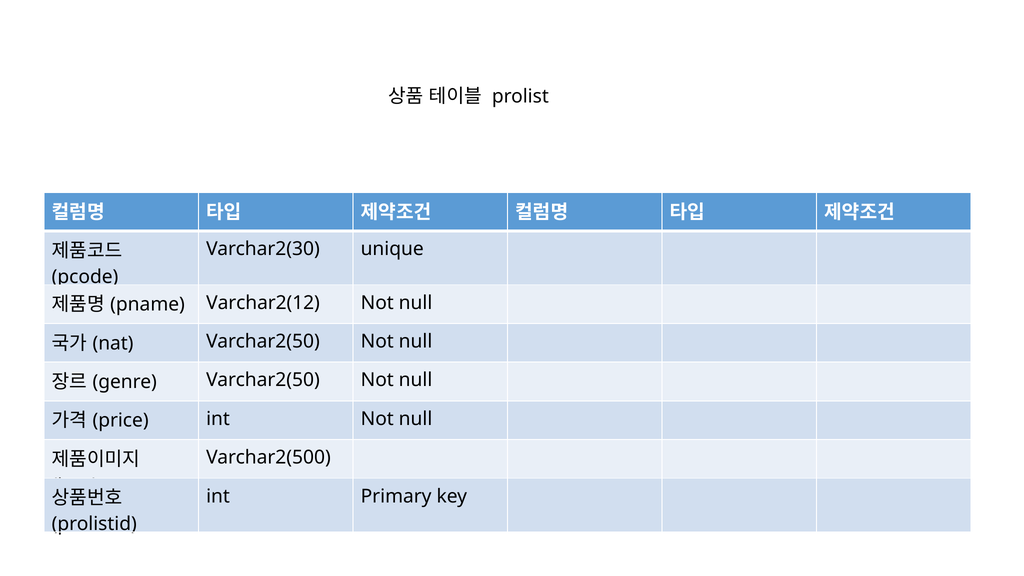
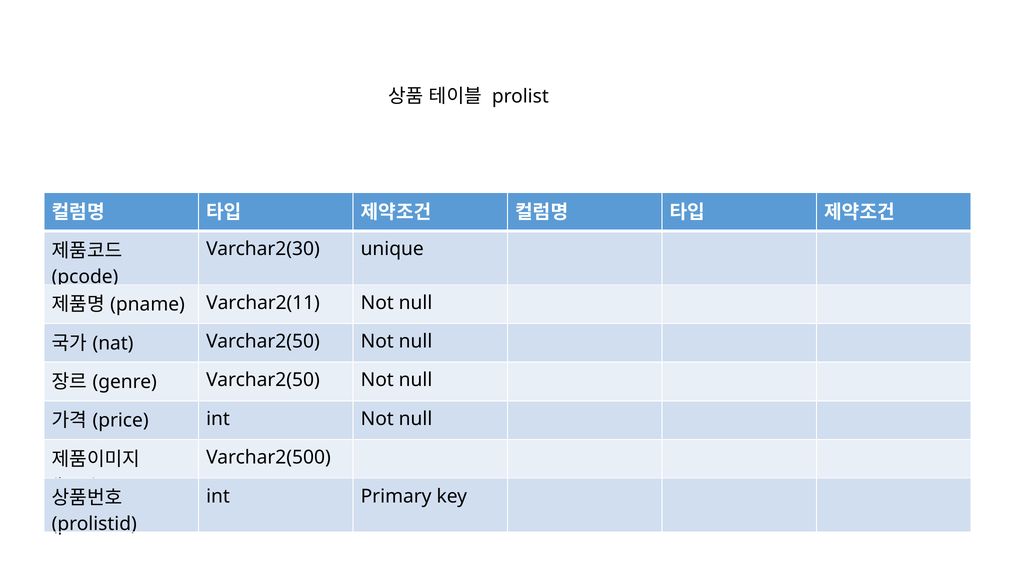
Varchar2(12: Varchar2(12 -> Varchar2(11
